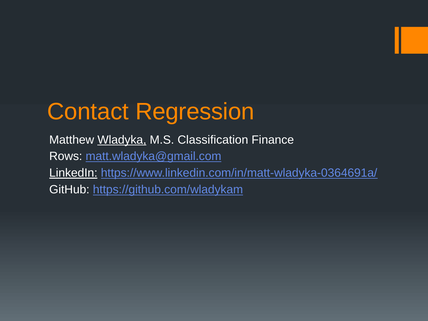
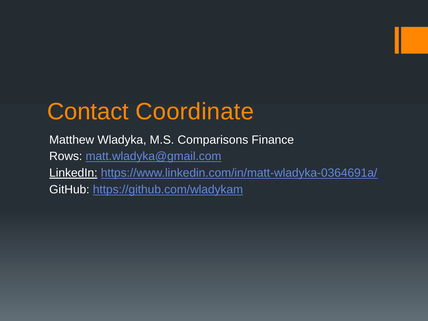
Regression: Regression -> Coordinate
Wladyka underline: present -> none
Classification: Classification -> Comparisons
